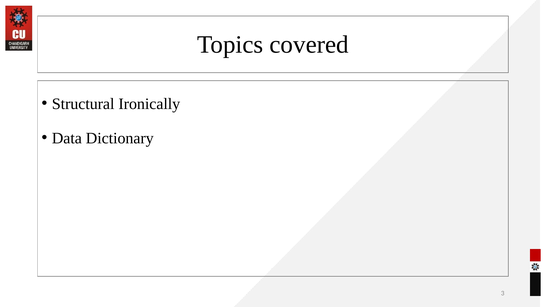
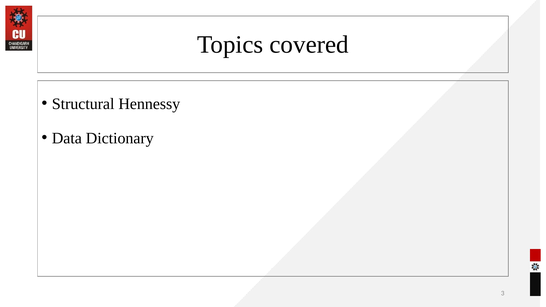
Ironically: Ironically -> Hennessy
